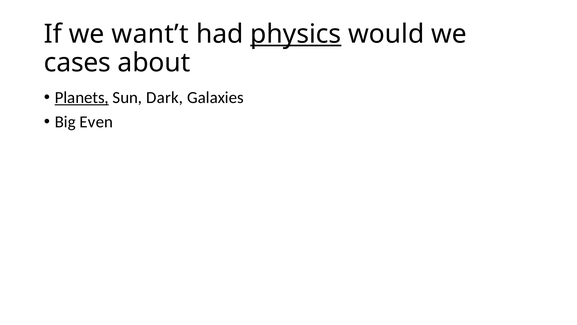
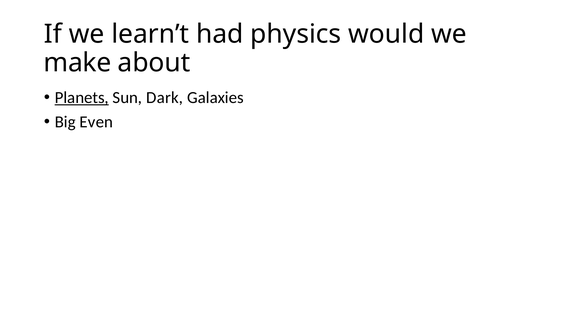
want’t: want’t -> learn’t
physics underline: present -> none
cases: cases -> make
